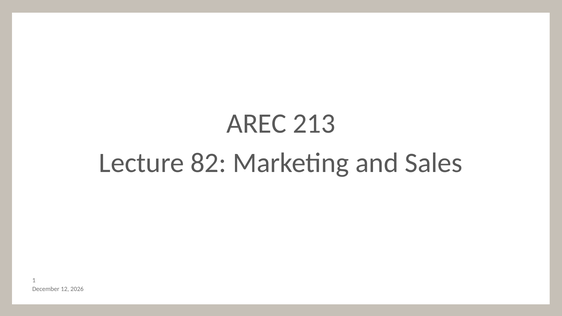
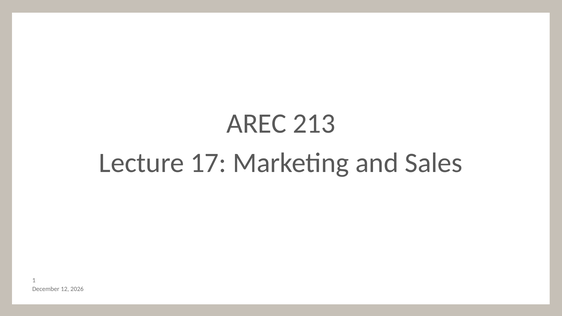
82: 82 -> 17
